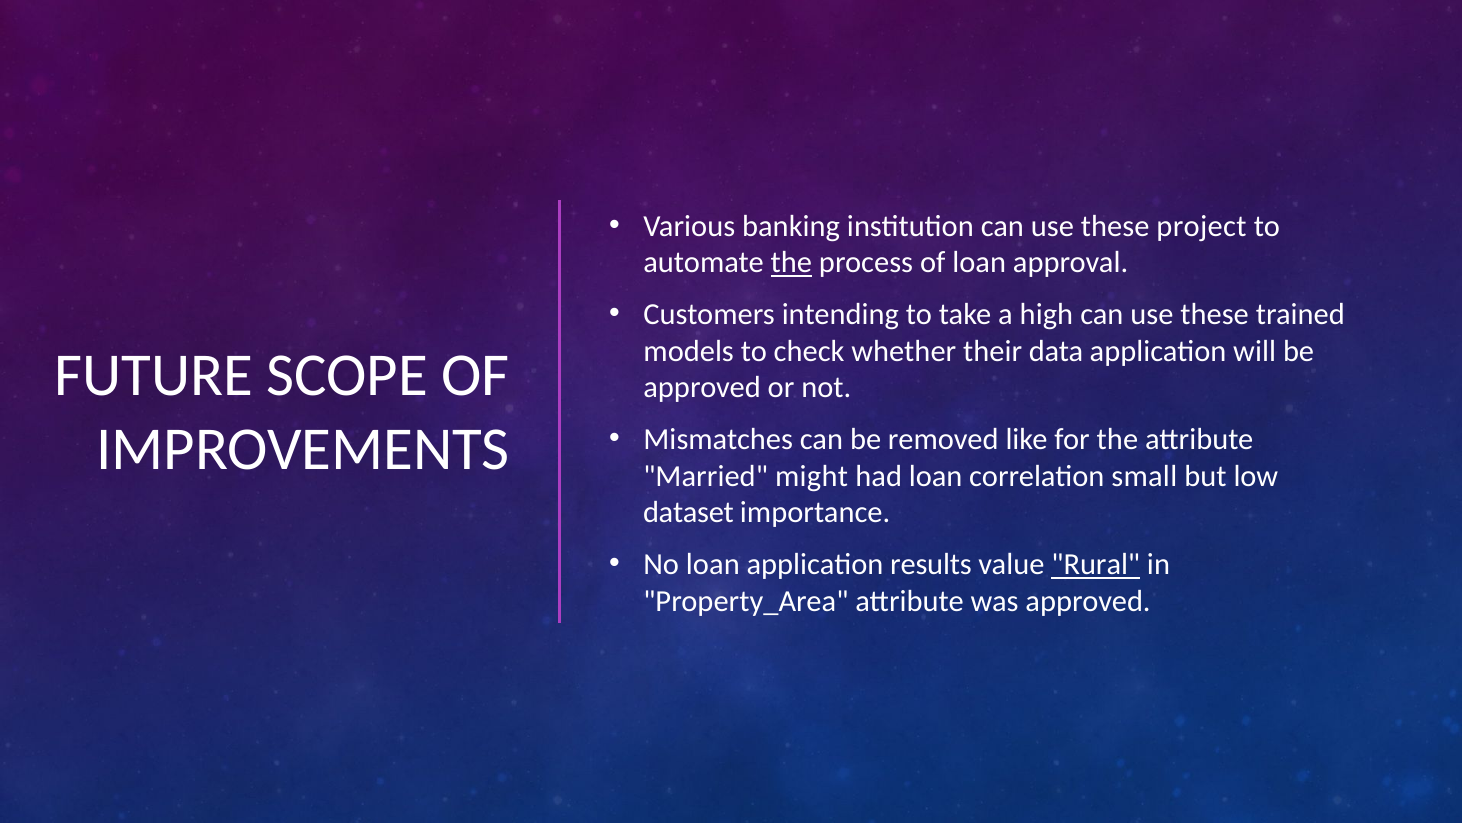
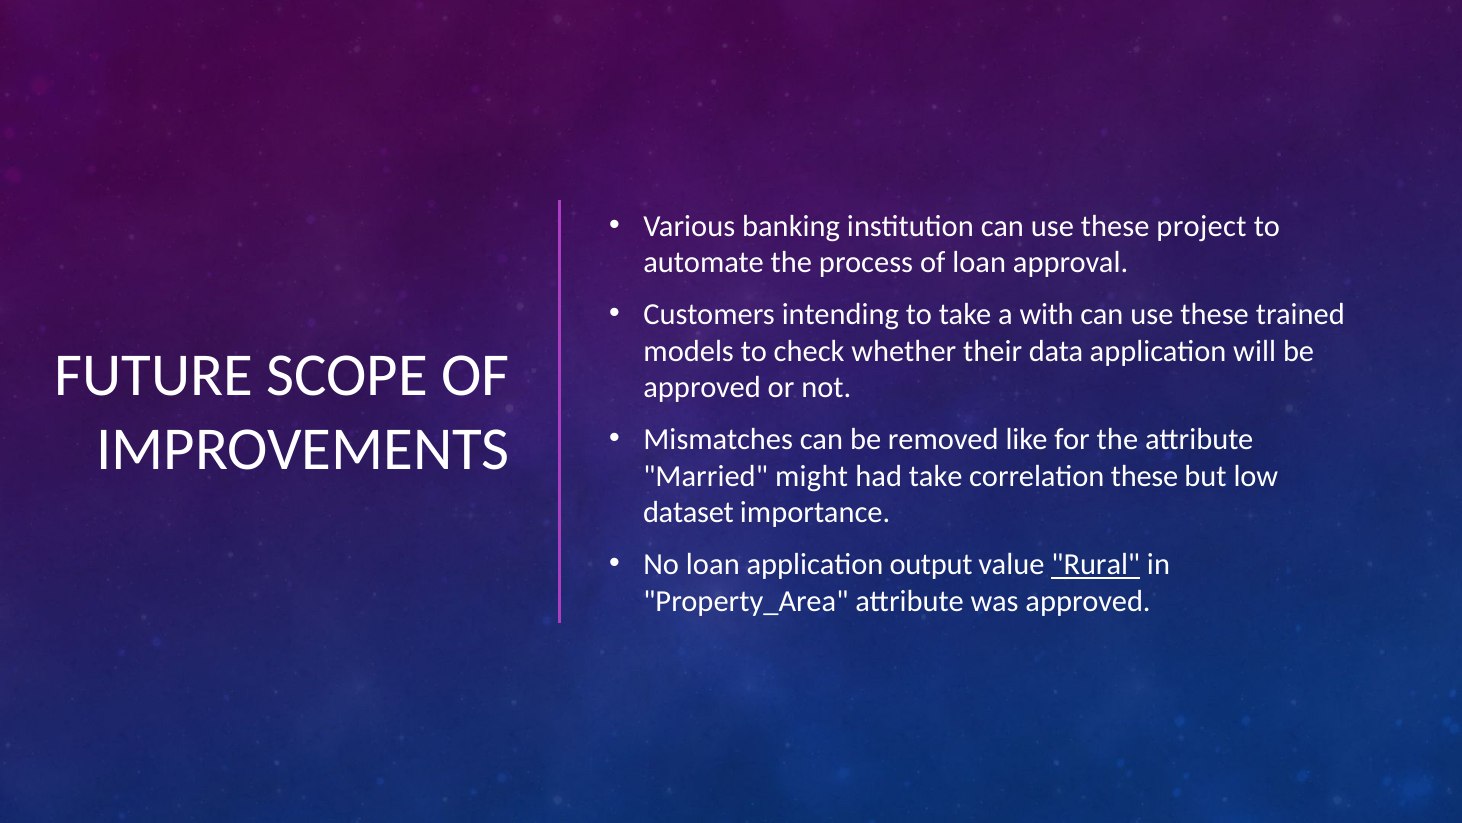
the at (791, 262) underline: present -> none
high: high -> with
had loan: loan -> take
correlation small: small -> these
results: results -> output
